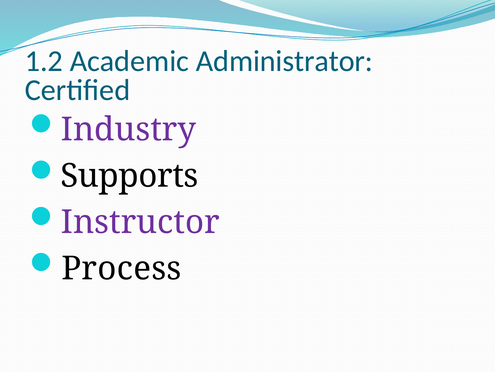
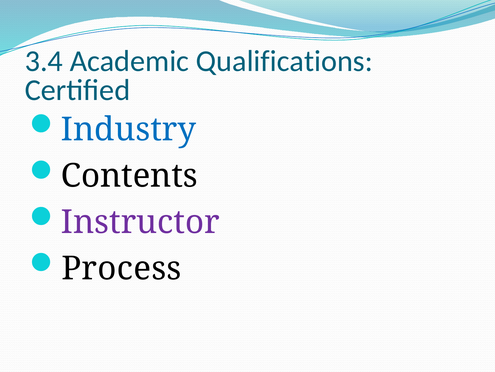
1.2: 1.2 -> 3.4
Administrator: Administrator -> Qualifications
Industry colour: purple -> blue
Supports: Supports -> Contents
